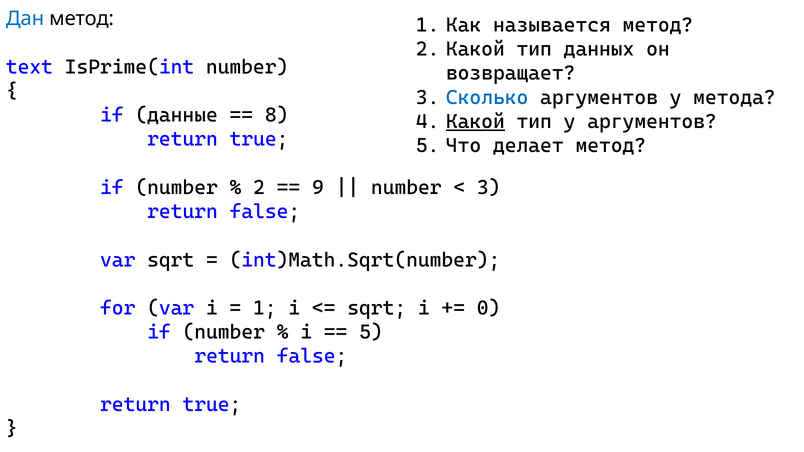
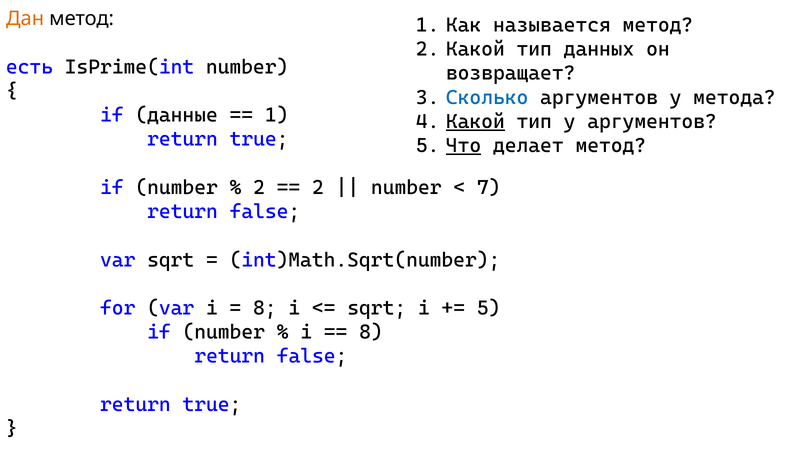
Дан colour: blue -> orange
text: text -> есть
8 at (277, 115): 8 -> 1
Что underline: none -> present
9 at (318, 188): 9 -> 2
3 at (489, 188): 3 -> 7
1 at (265, 308): 1 -> 8
0 at (489, 308): 0 -> 5
5 at (371, 332): 5 -> 8
